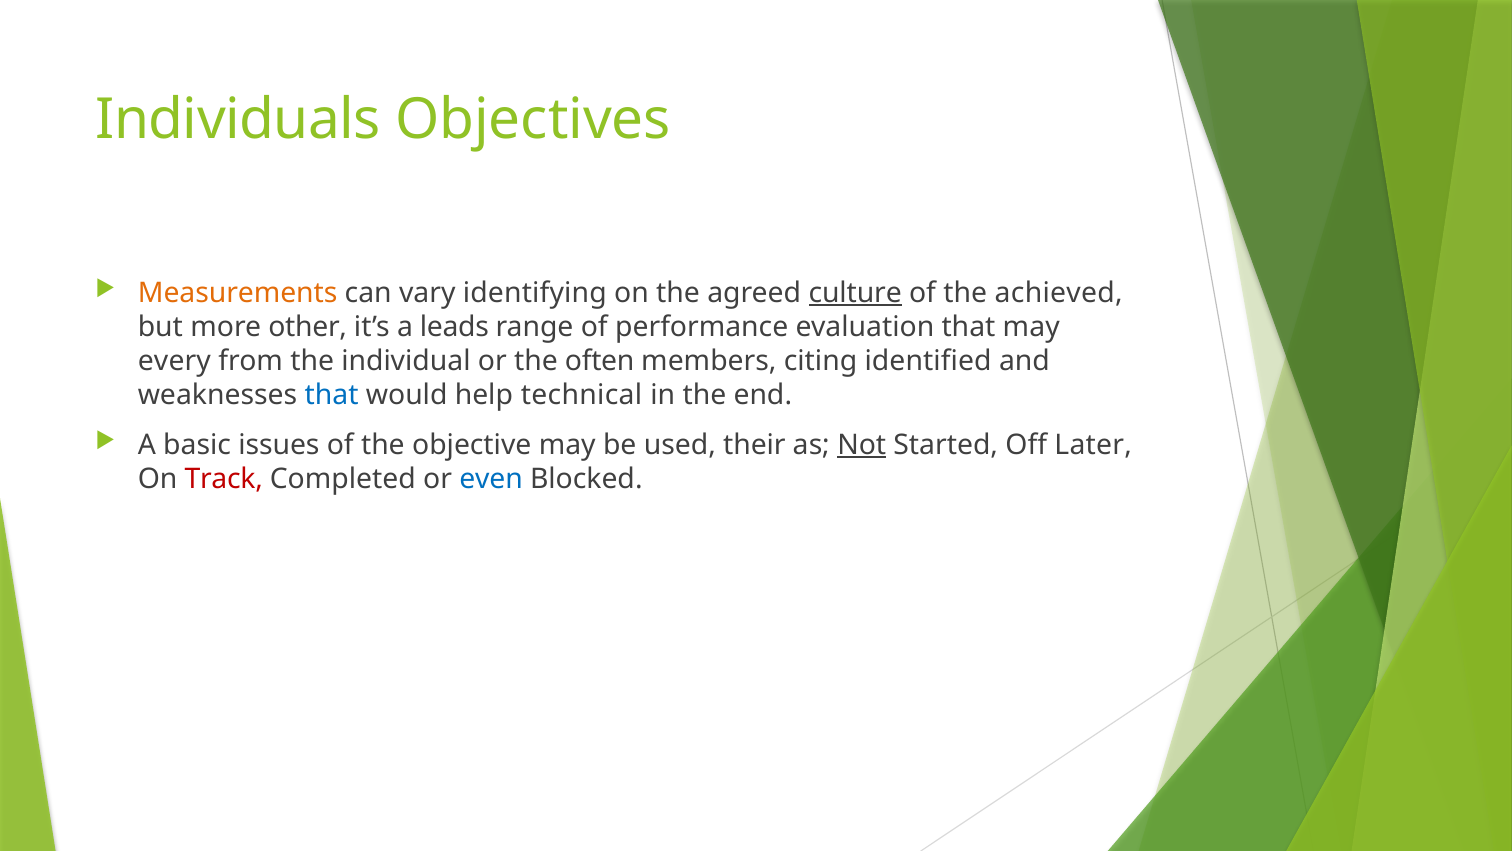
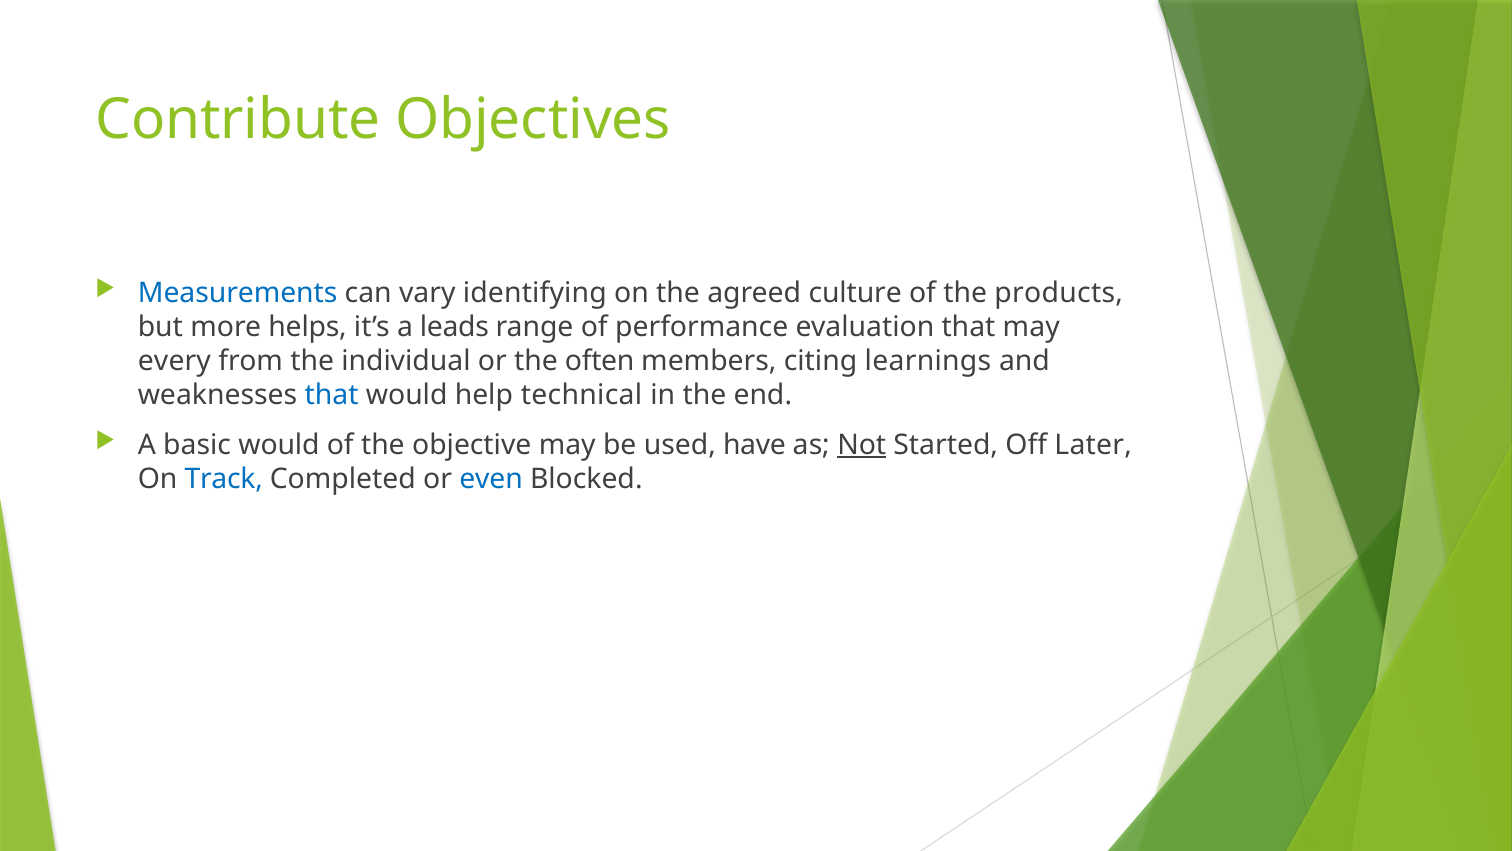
Individuals: Individuals -> Contribute
Measurements colour: orange -> blue
culture underline: present -> none
achieved: achieved -> products
other: other -> helps
identified: identified -> learnings
basic issues: issues -> would
their: their -> have
Track colour: red -> blue
